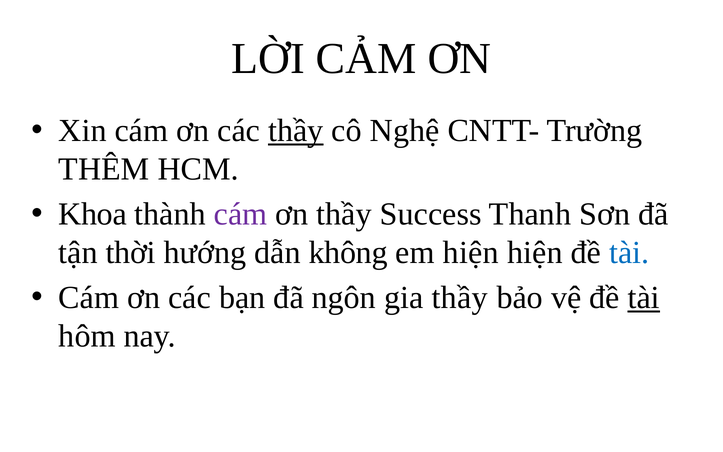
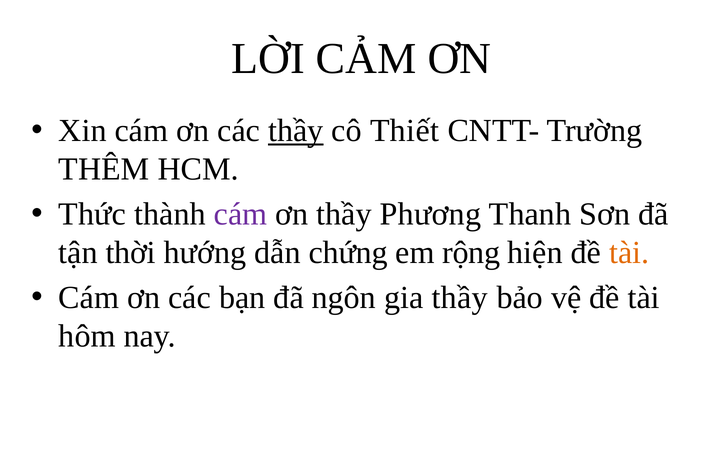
Nghệ: Nghệ -> Thiết
Khoa: Khoa -> Thức
Success: Success -> Phương
không: không -> chứng
em hiện: hiện -> rộng
tài at (629, 253) colour: blue -> orange
tài at (644, 298) underline: present -> none
